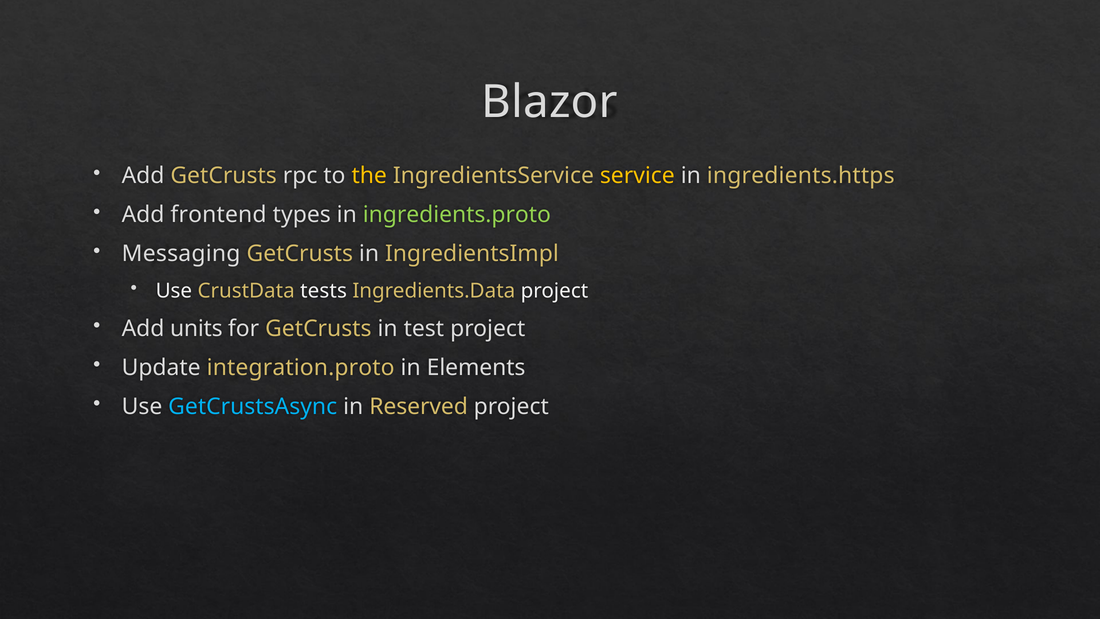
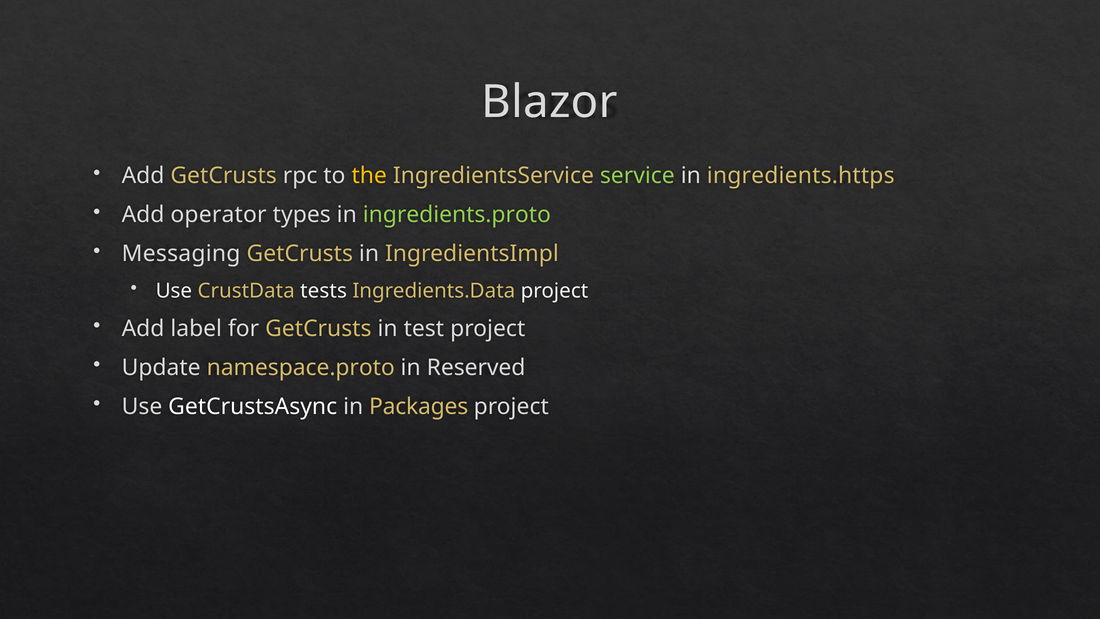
service colour: yellow -> light green
frontend: frontend -> operator
units: units -> label
integration.proto: integration.proto -> namespace.proto
Elements: Elements -> Reserved
GetCrustsAsync colour: light blue -> white
Reserved: Reserved -> Packages
